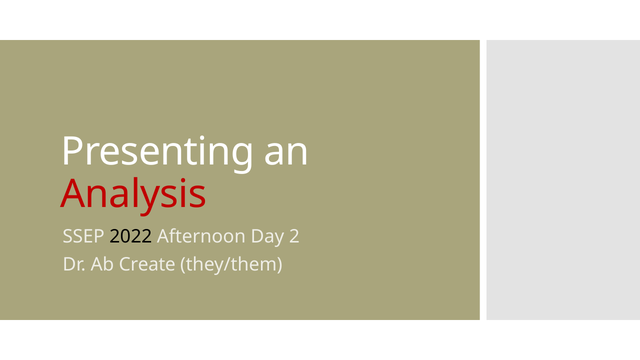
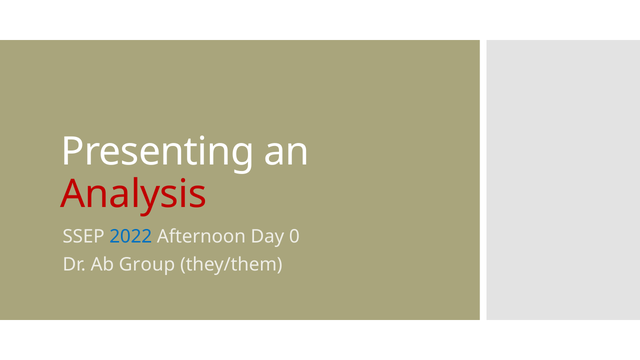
2022 colour: black -> blue
2: 2 -> 0
Create: Create -> Group
